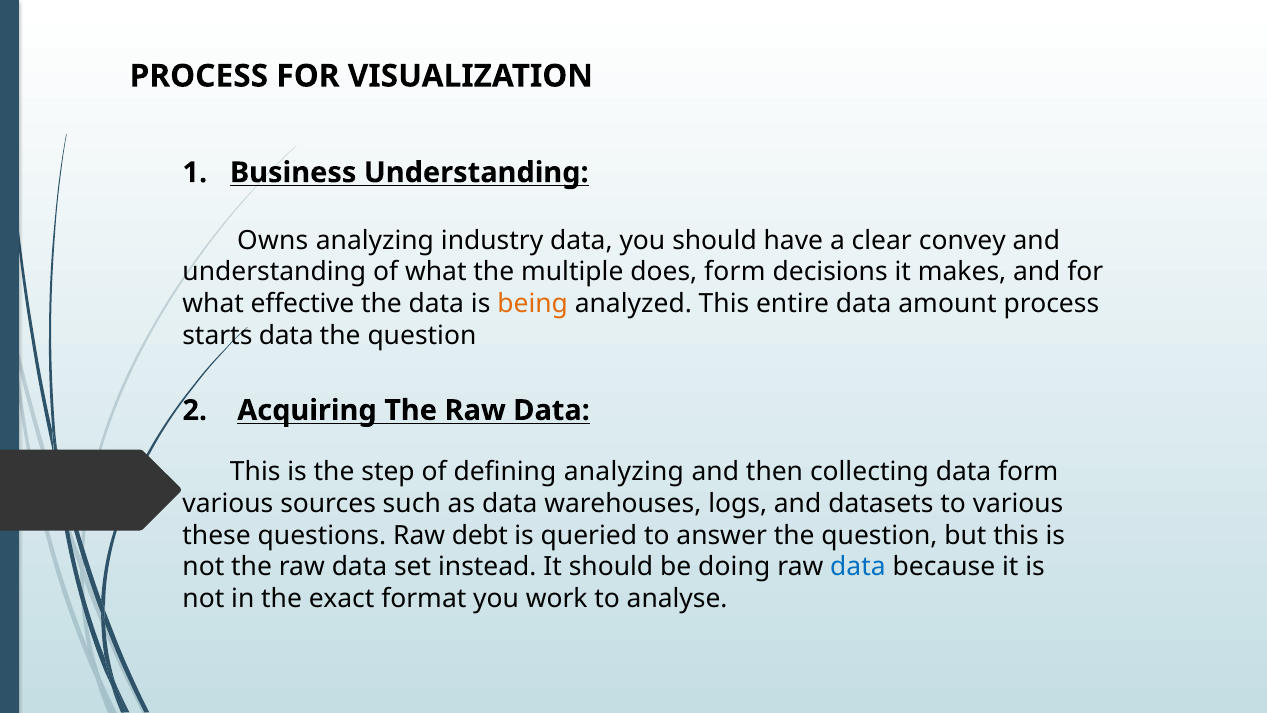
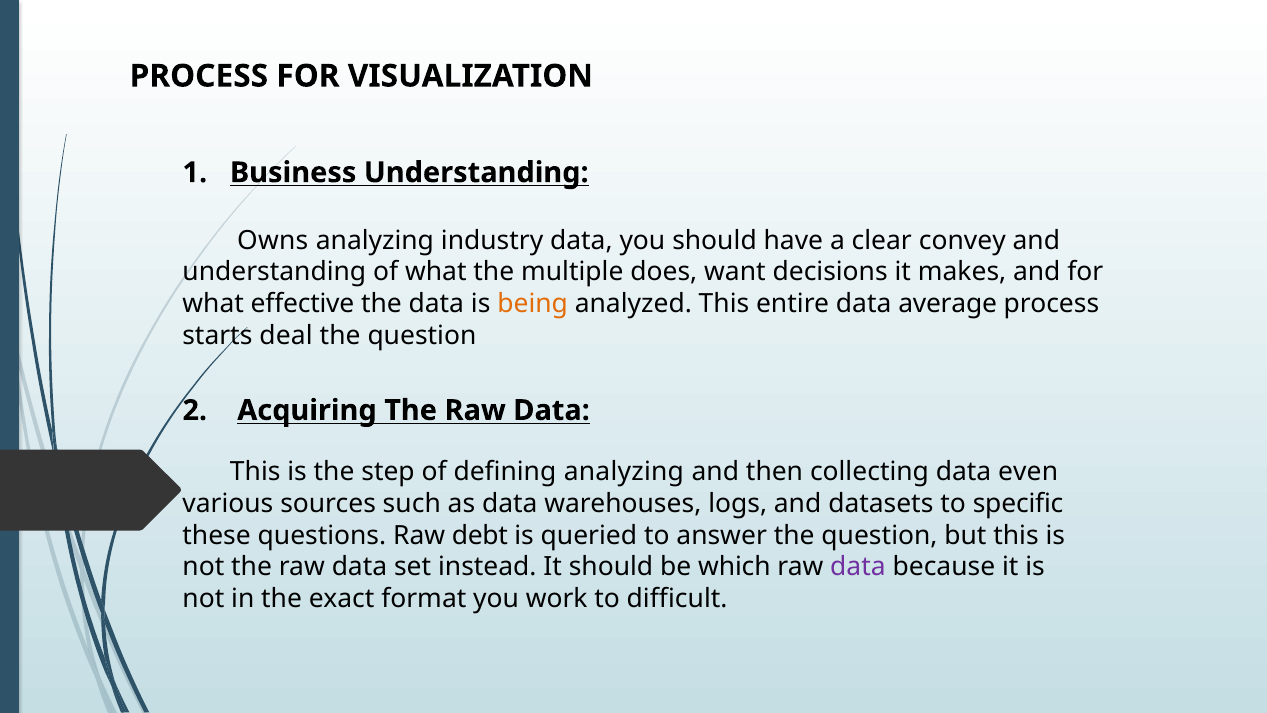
does form: form -> want
amount: amount -> average
starts data: data -> deal
data form: form -> even
to various: various -> specific
doing: doing -> which
data at (858, 567) colour: blue -> purple
analyse: analyse -> difficult
